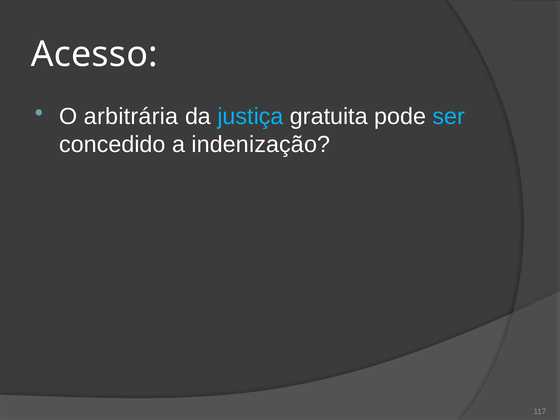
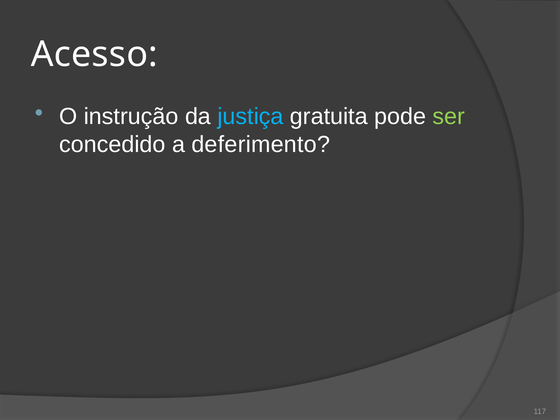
arbitrária: arbitrária -> instrução
ser colour: light blue -> light green
indenização: indenização -> deferimento
